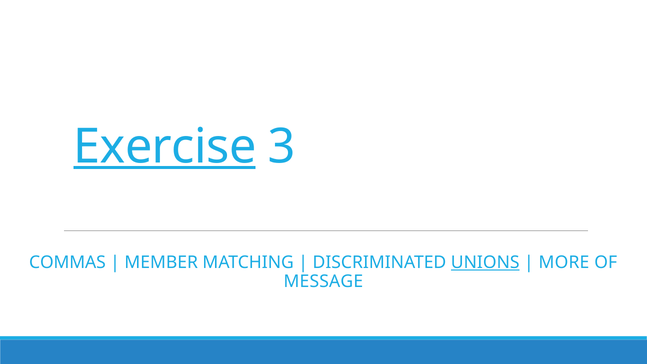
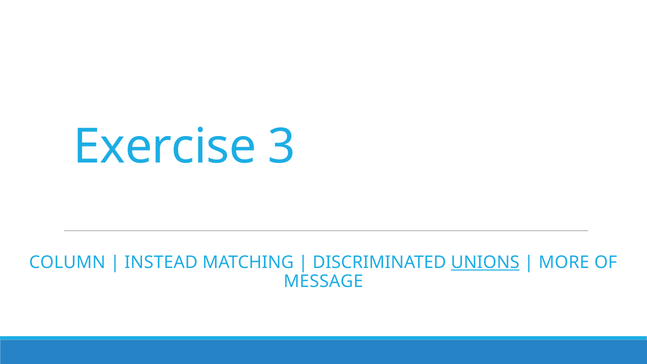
Exercise underline: present -> none
COMMAS: COMMAS -> COLUMN
MEMBER: MEMBER -> INSTEAD
